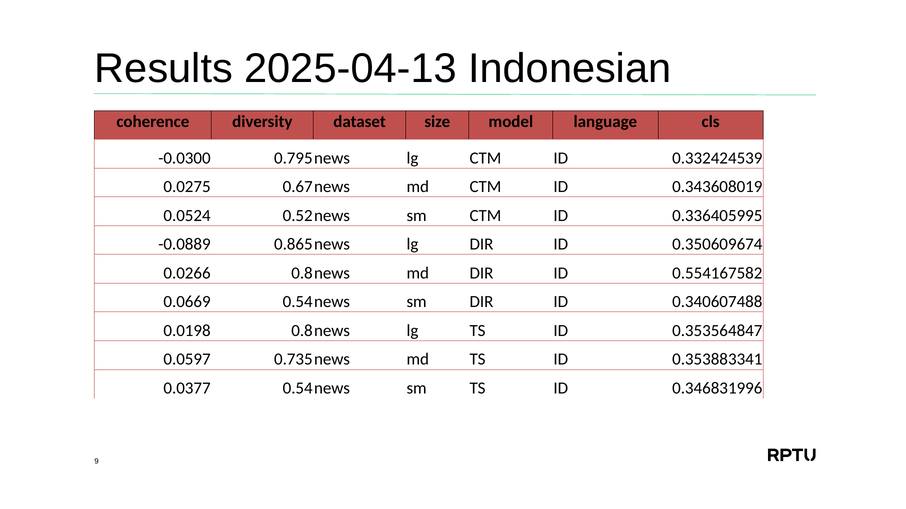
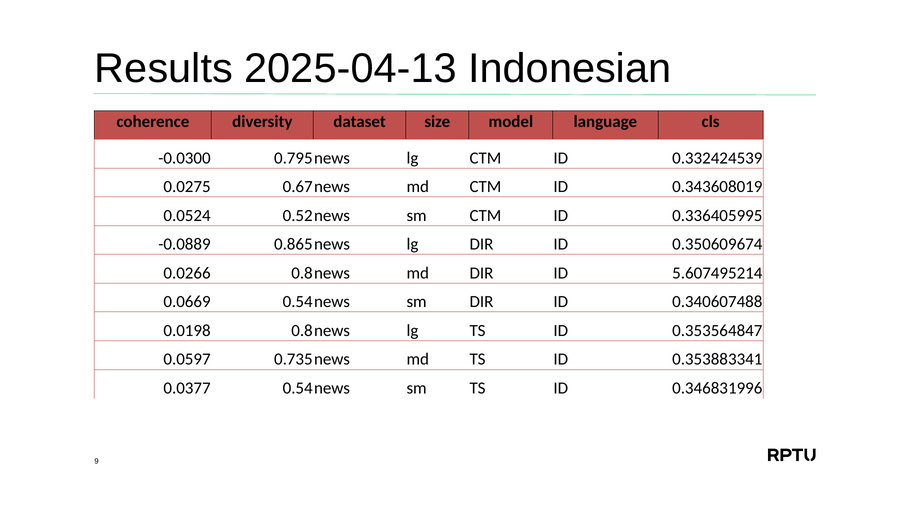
0.554167582: 0.554167582 -> 5.607495214
